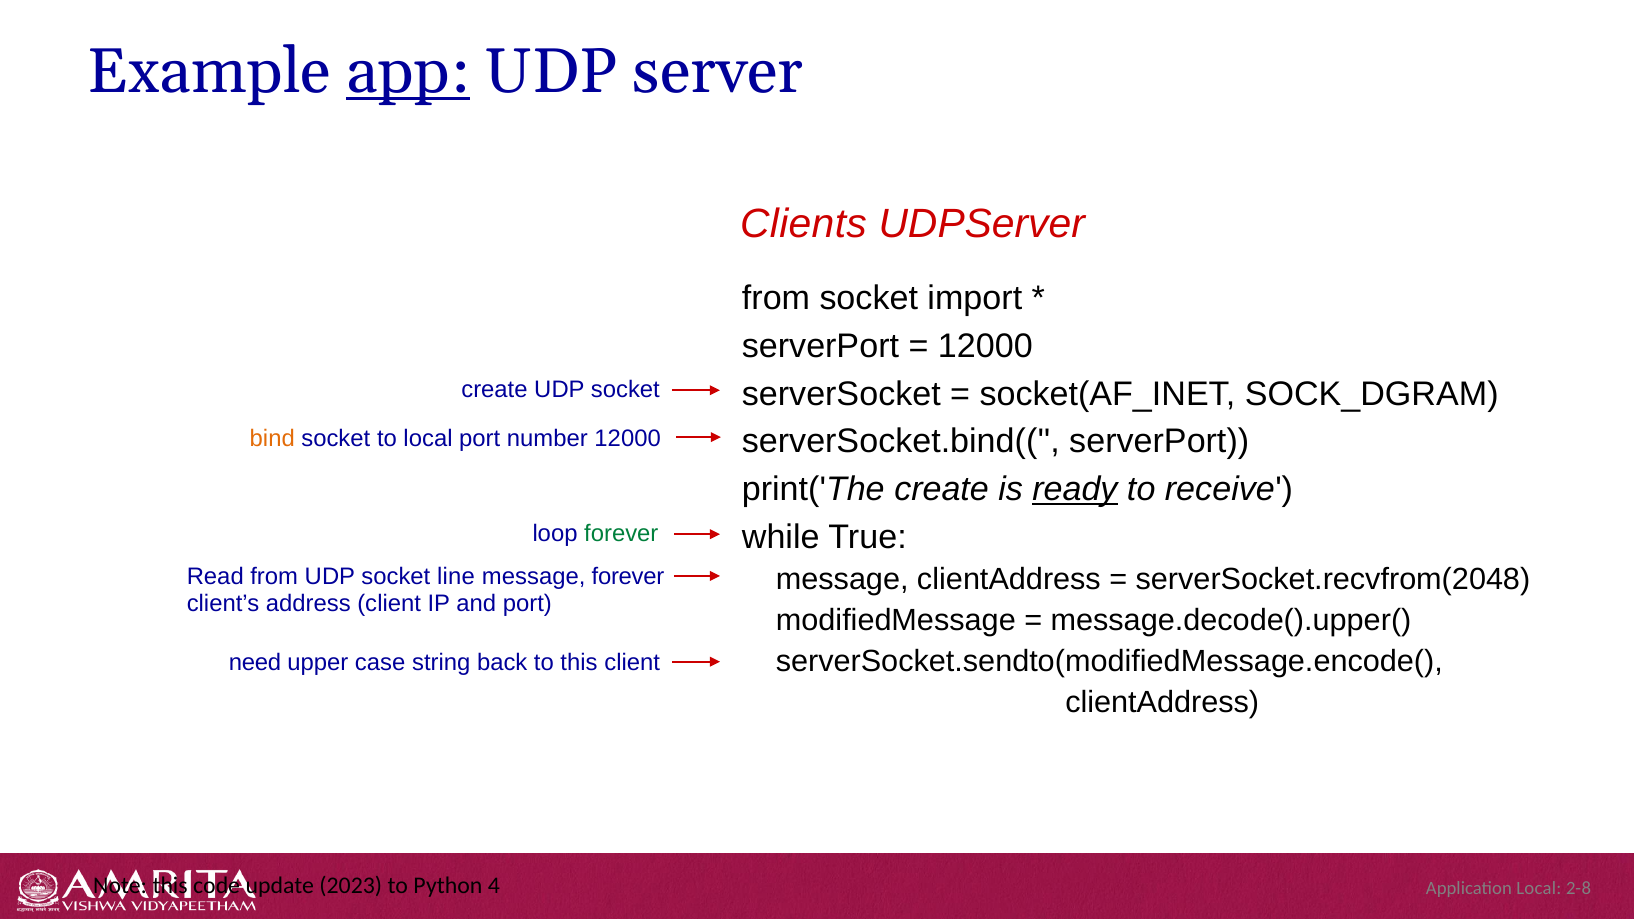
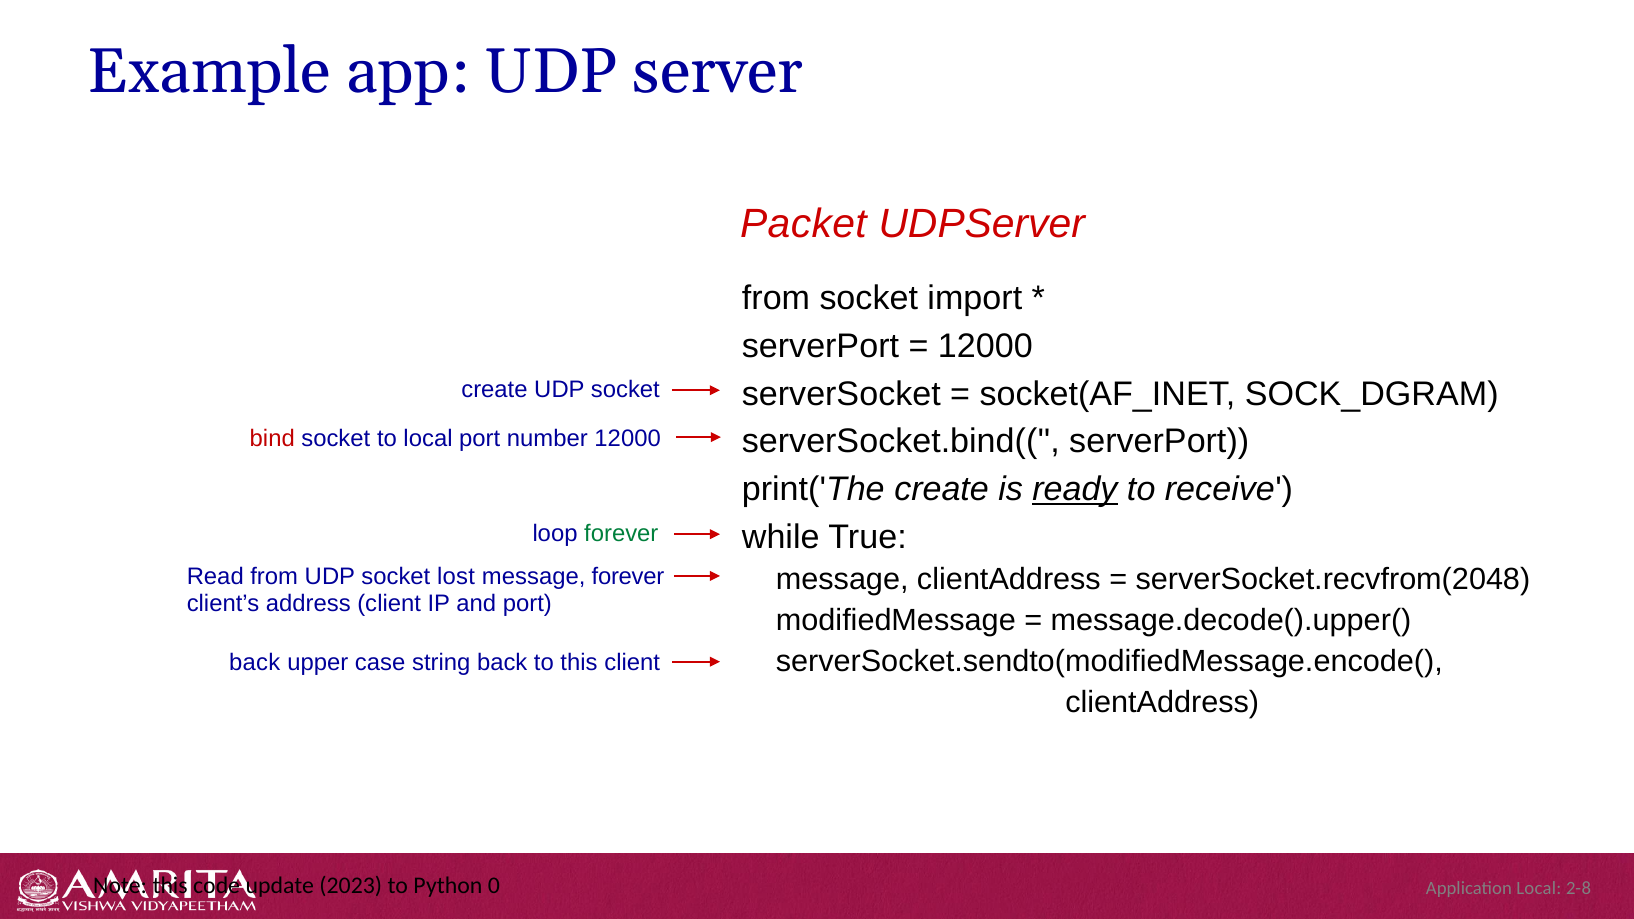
app underline: present -> none
Clients: Clients -> Packet
bind colour: orange -> red
line: line -> lost
need at (255, 663): need -> back
4: 4 -> 0
